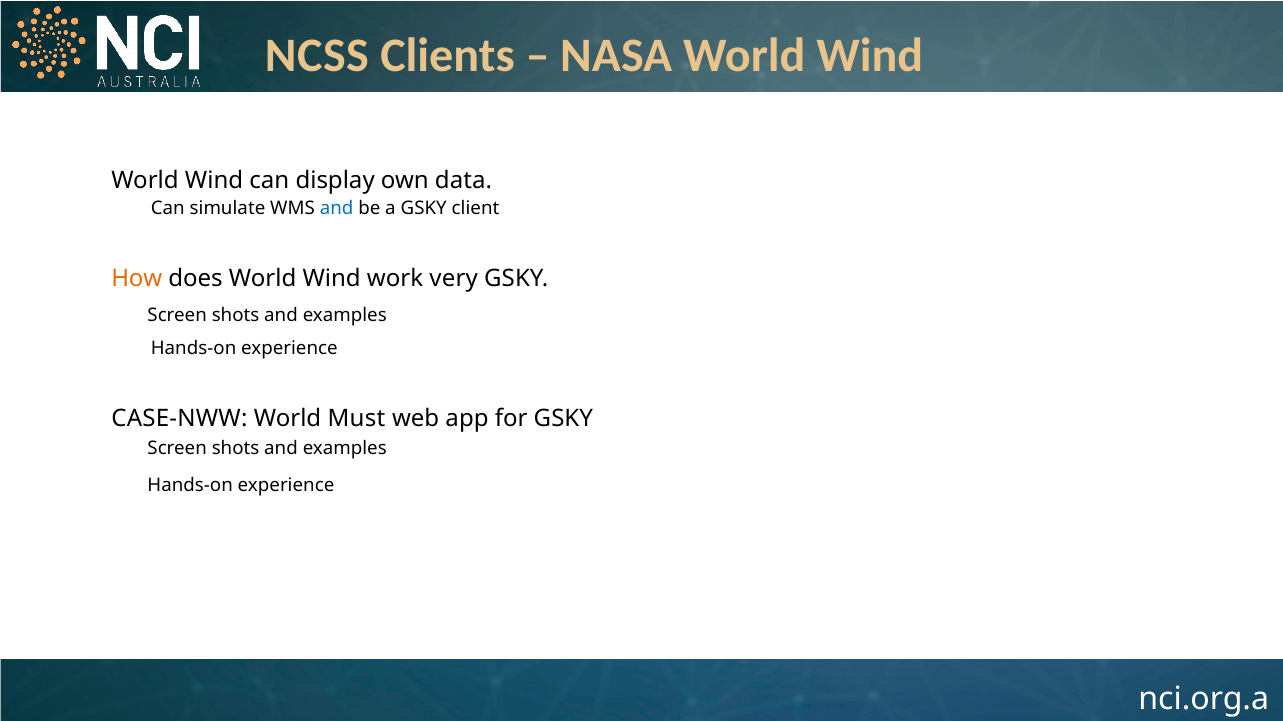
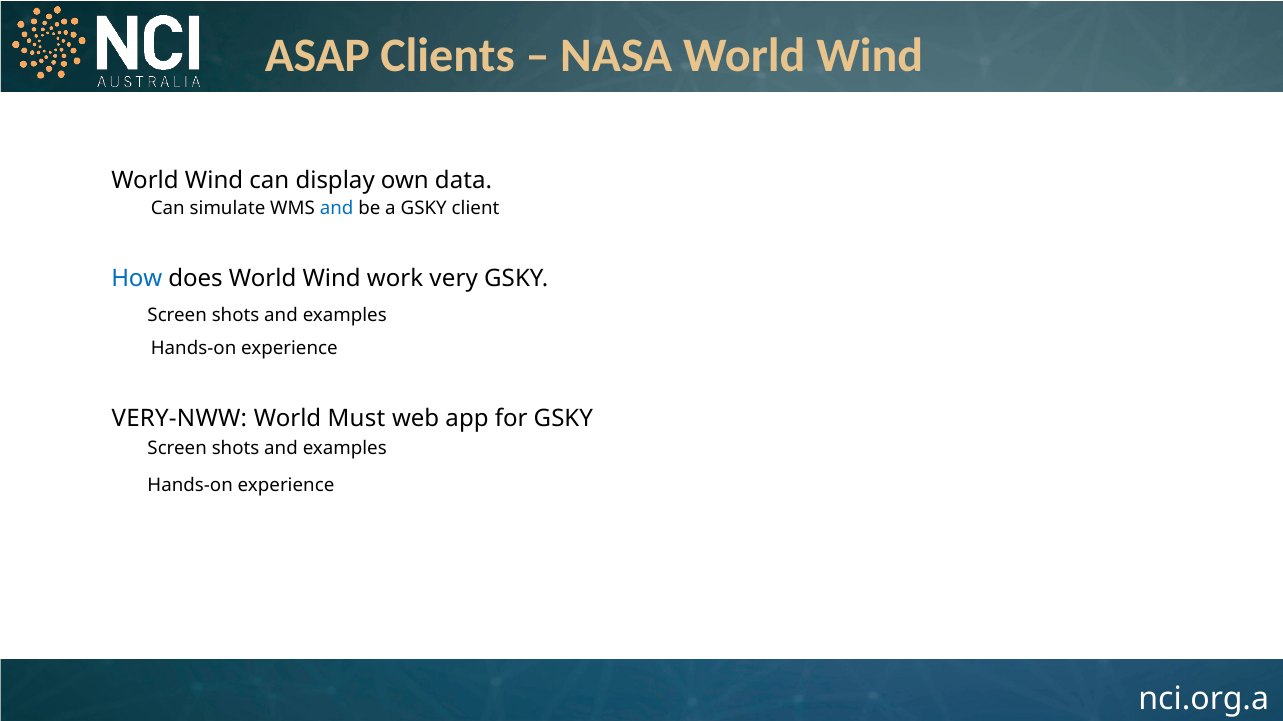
NCSS: NCSS -> ASAP
How colour: orange -> blue
CASE-NWW: CASE-NWW -> VERY-NWW
